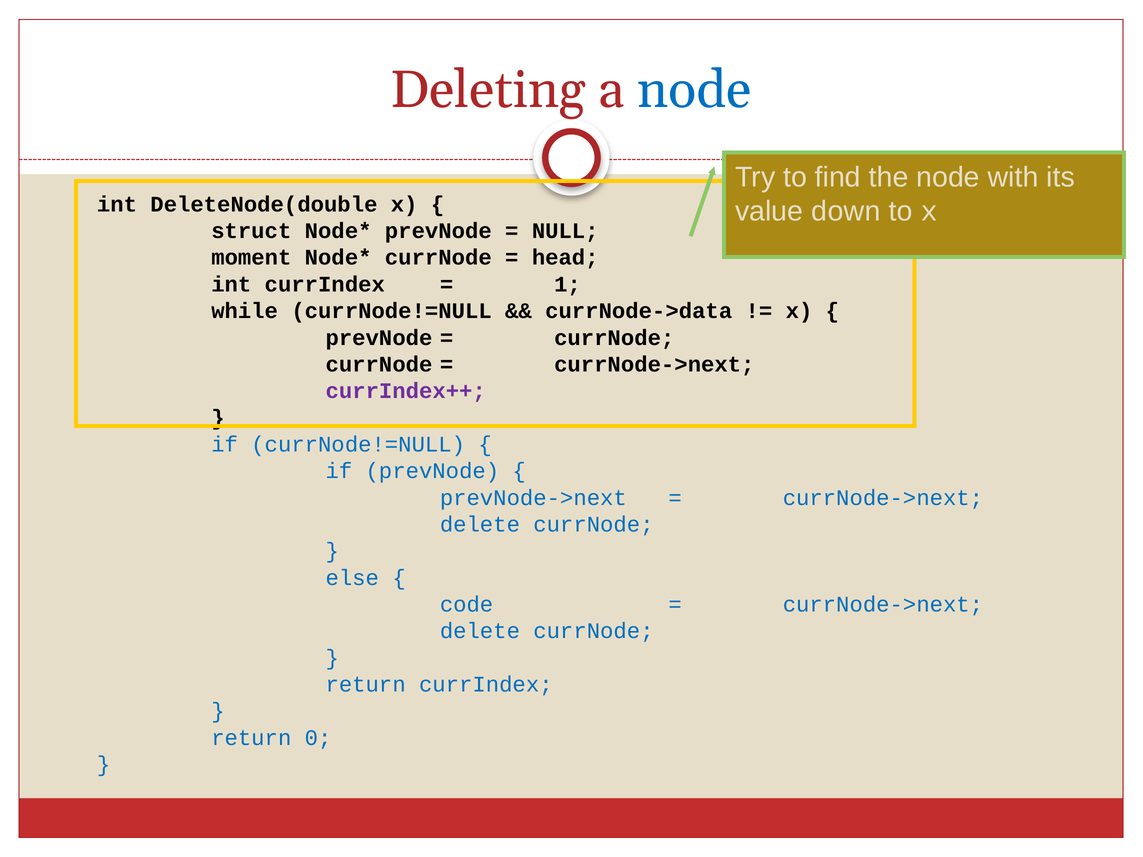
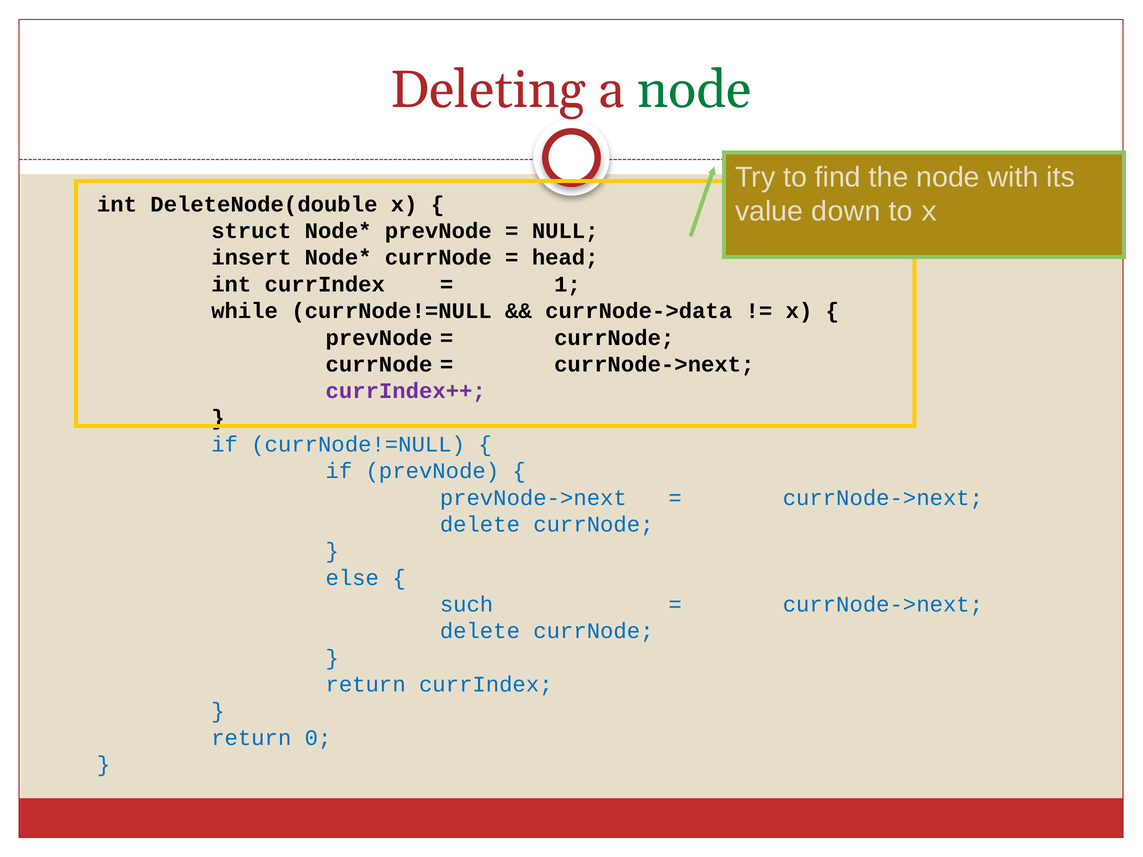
node at (694, 90) colour: blue -> green
moment: moment -> insert
code: code -> such
